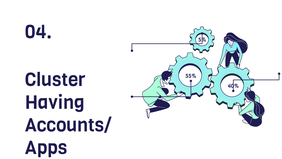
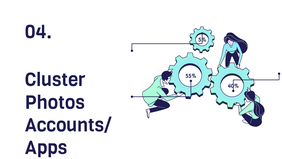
Having: Having -> Photos
